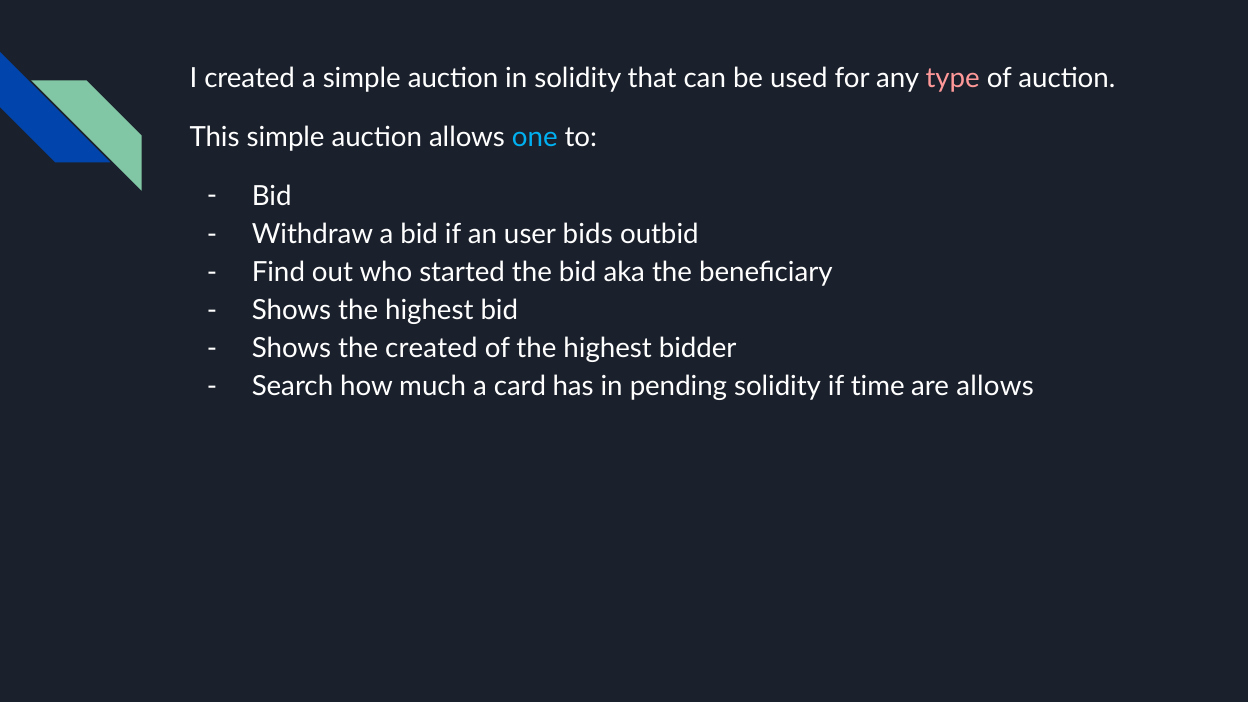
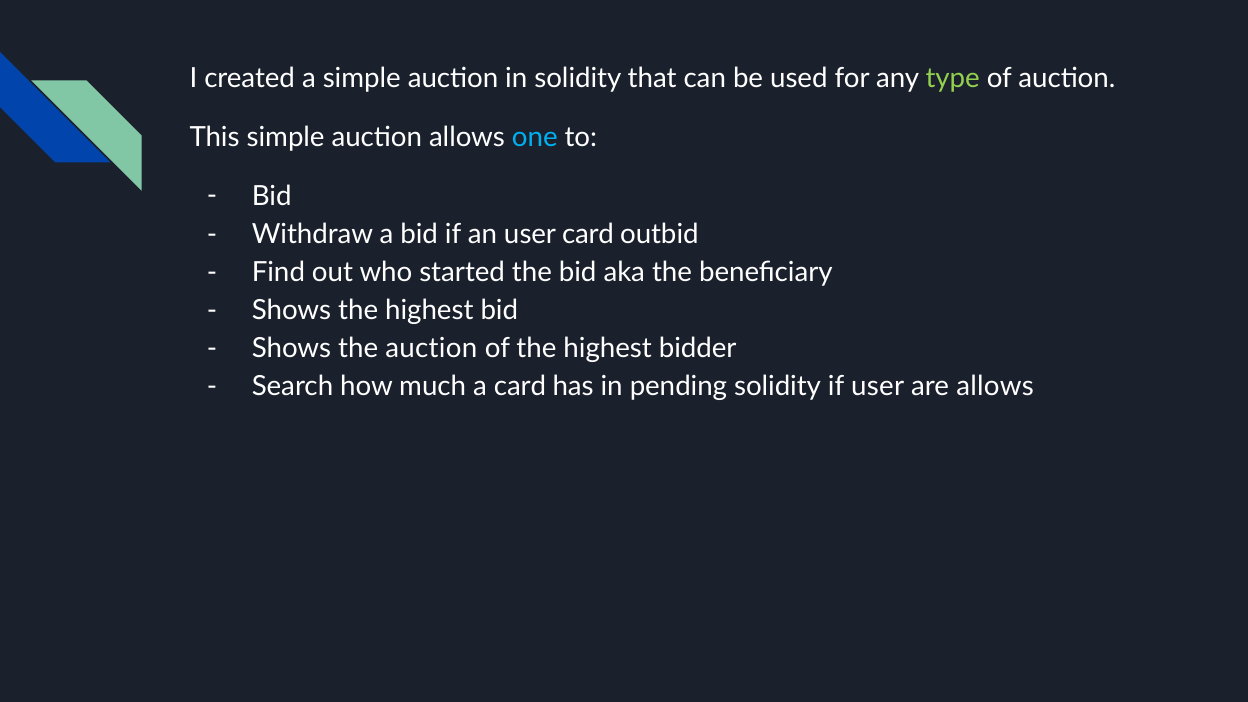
type colour: pink -> light green
user bids: bids -> card
the created: created -> auction
if time: time -> user
